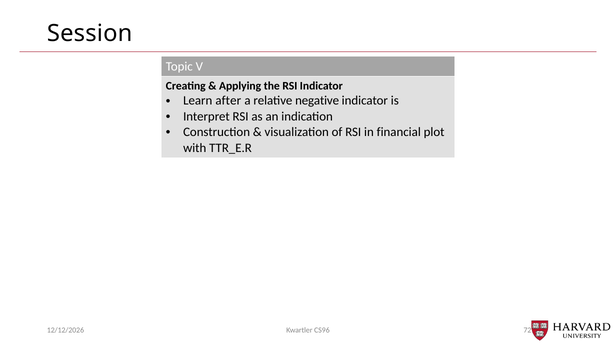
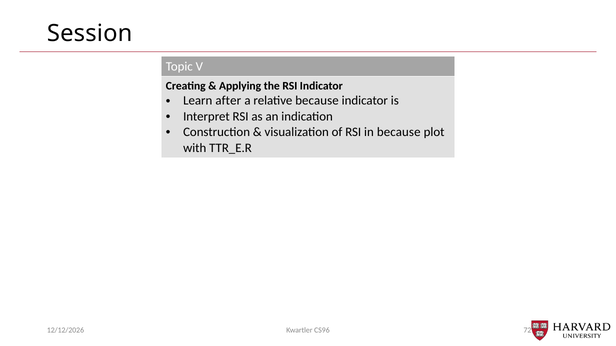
relative negative: negative -> because
in financial: financial -> because
